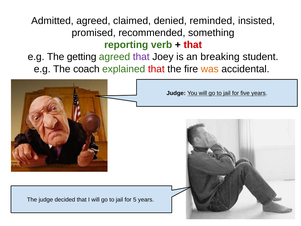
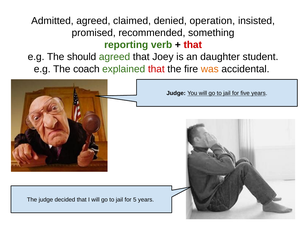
reminded: reminded -> operation
getting: getting -> should
that at (141, 57) colour: purple -> black
breaking: breaking -> daughter
